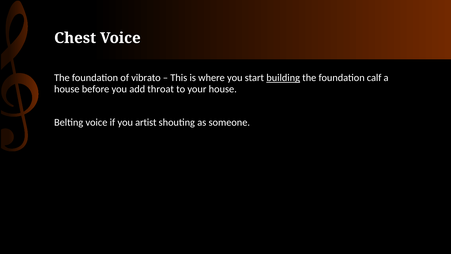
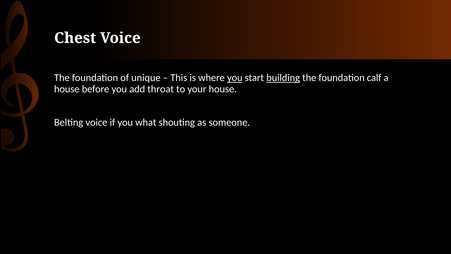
vibrato: vibrato -> unique
you at (235, 78) underline: none -> present
artist: artist -> what
